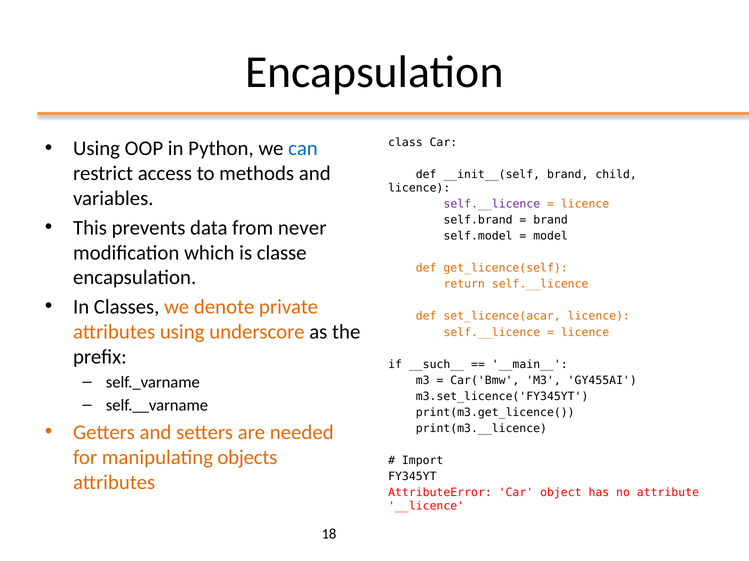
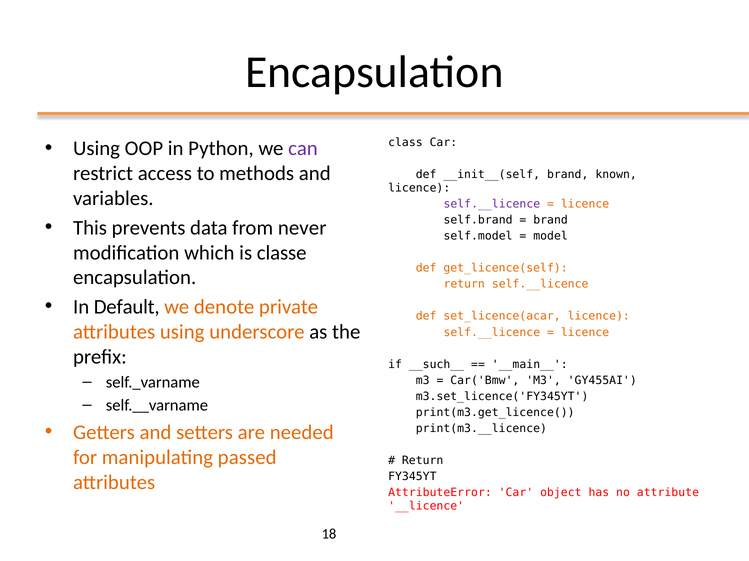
can colour: blue -> purple
child: child -> known
Classes: Classes -> Default
objects: objects -> passed
Import at (423, 461): Import -> Return
